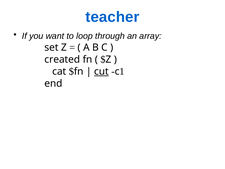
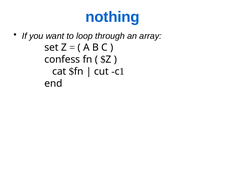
teacher: teacher -> nothing
created: created -> confess
cut underline: present -> none
